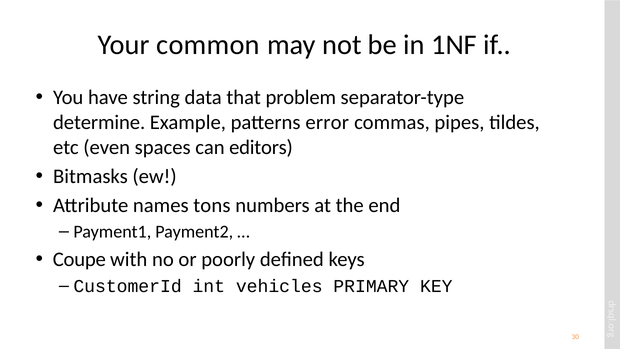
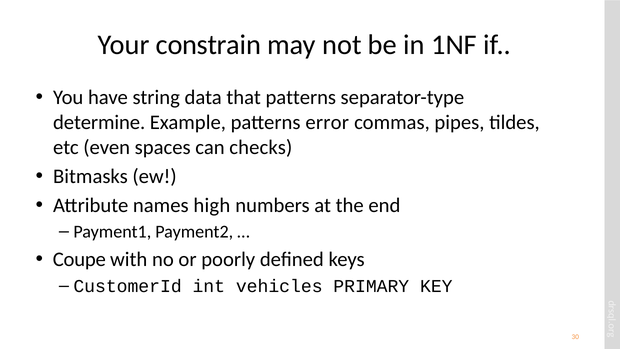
common: common -> constrain
that problem: problem -> patterns
editors: editors -> checks
tons: tons -> high
